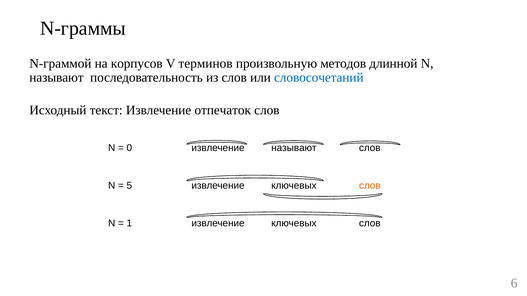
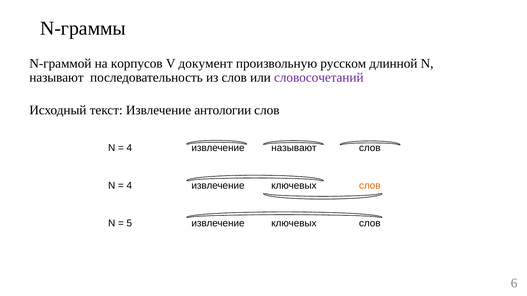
терминов: терминов -> документ
методов: методов -> русском
словосочетаний colour: blue -> purple
отпечаток: отпечаток -> антологии
0 at (129, 148): 0 -> 4
5 at (129, 186): 5 -> 4
1: 1 -> 5
